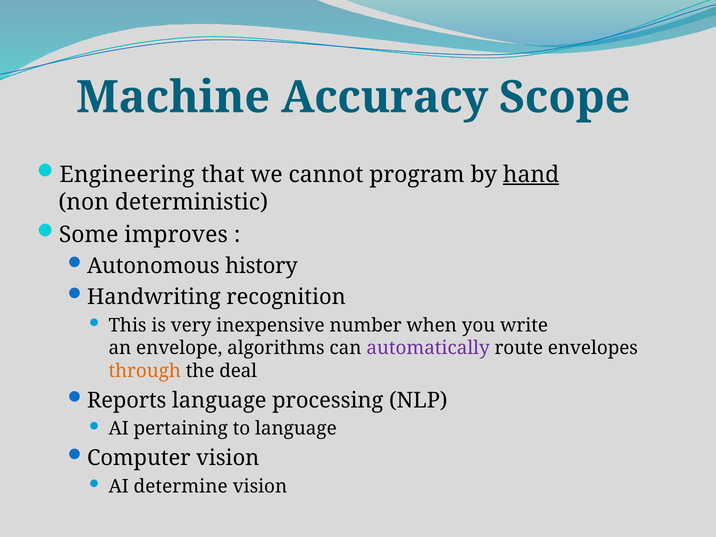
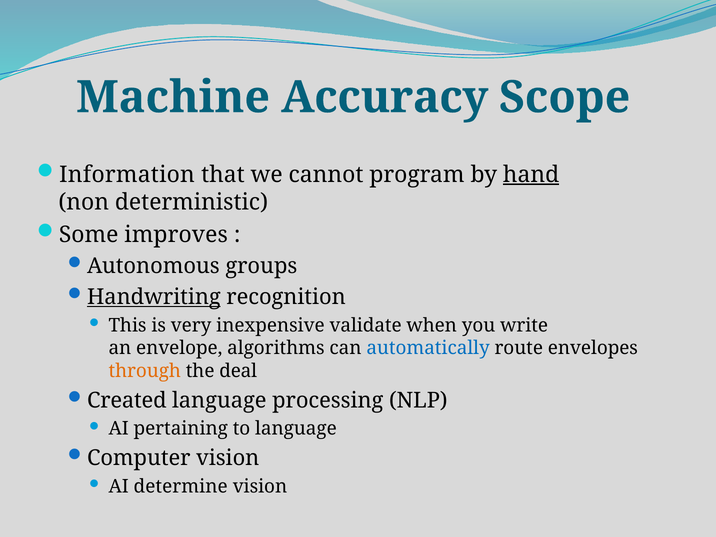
Engineering: Engineering -> Information
history: history -> groups
Handwriting underline: none -> present
number: number -> validate
automatically colour: purple -> blue
Reports: Reports -> Created
